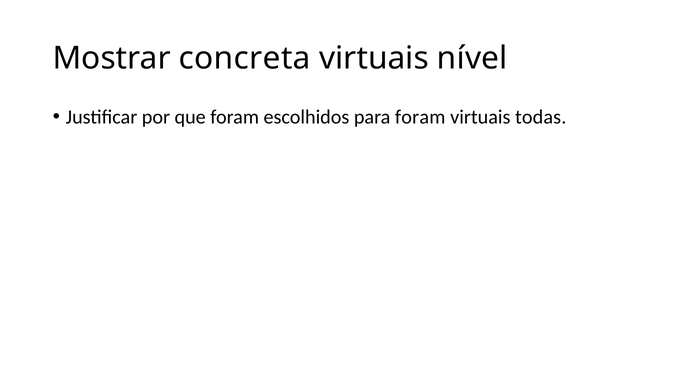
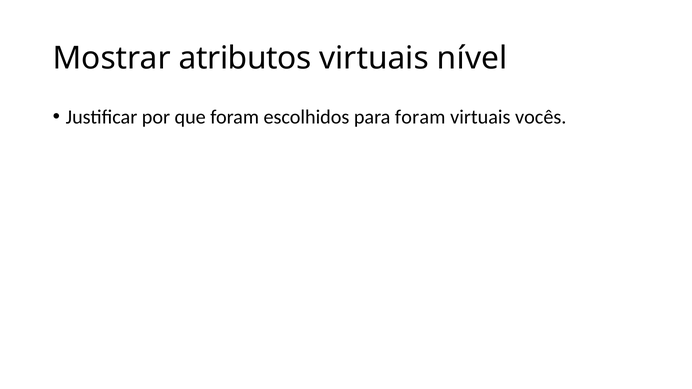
concreta: concreta -> atributos
todas: todas -> vocês
